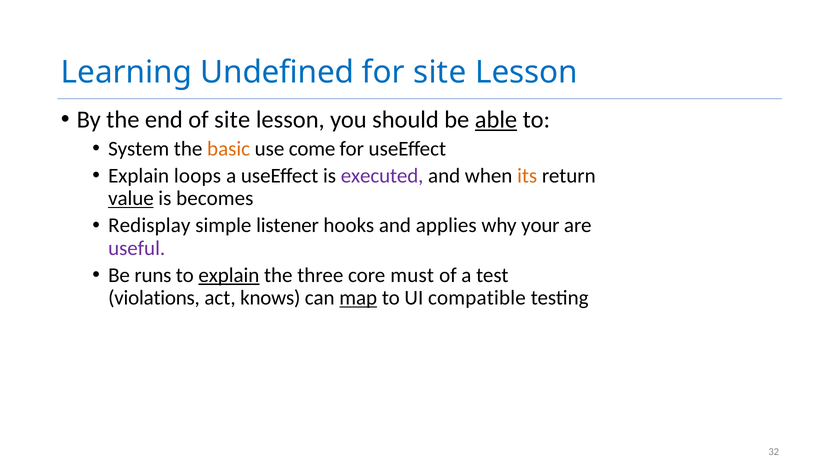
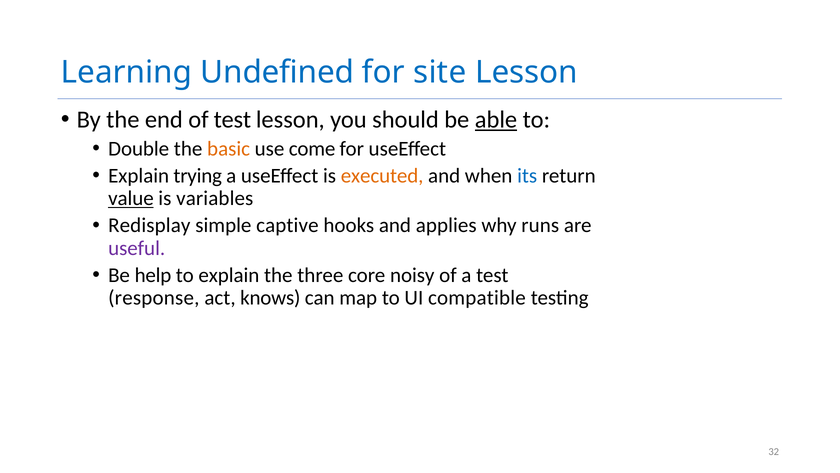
of site: site -> test
System: System -> Double
loops: loops -> trying
executed colour: purple -> orange
its colour: orange -> blue
becomes: becomes -> variables
listener: listener -> captive
your: your -> runs
runs: runs -> help
explain at (229, 275) underline: present -> none
must: must -> noisy
violations: violations -> response
map underline: present -> none
